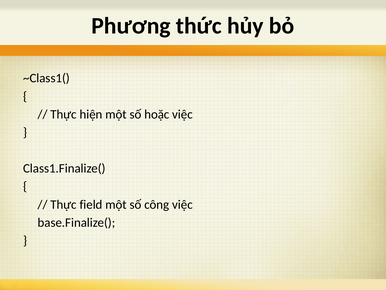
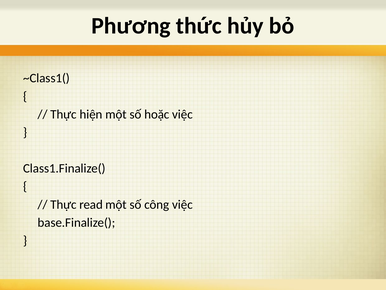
field: field -> read
